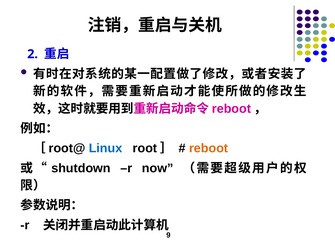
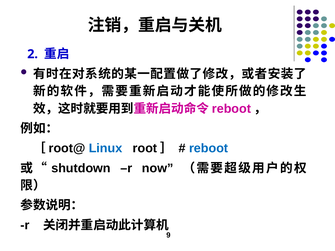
reboot at (209, 148) colour: orange -> blue
